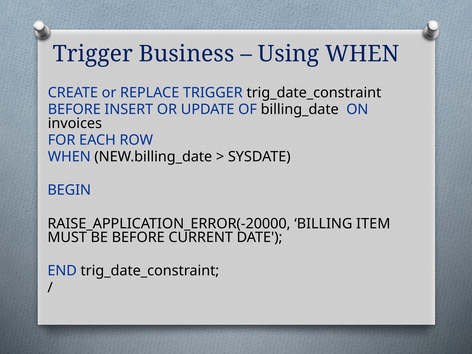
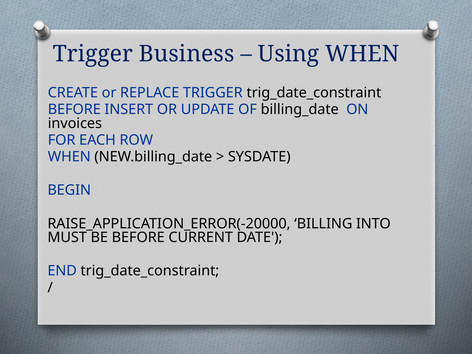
ITEM: ITEM -> INTO
